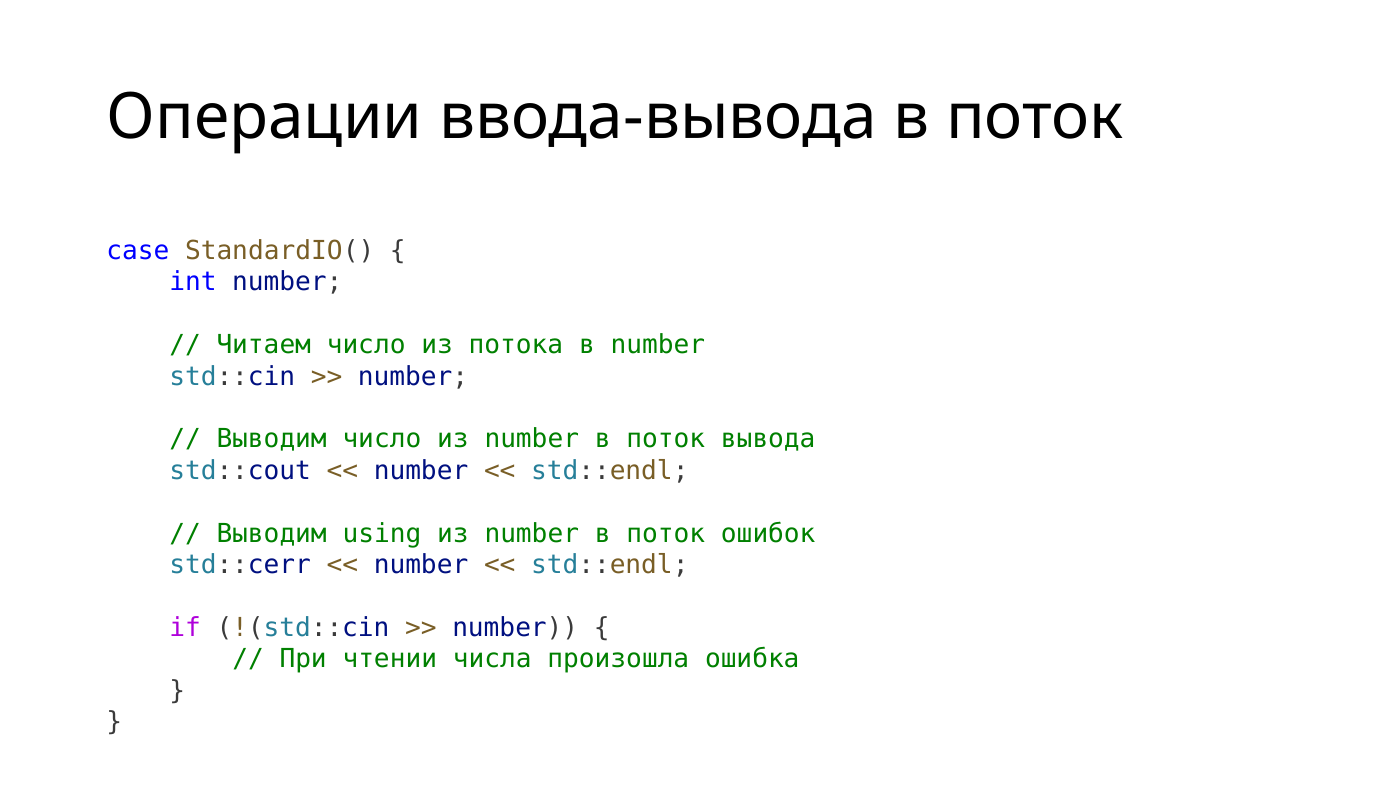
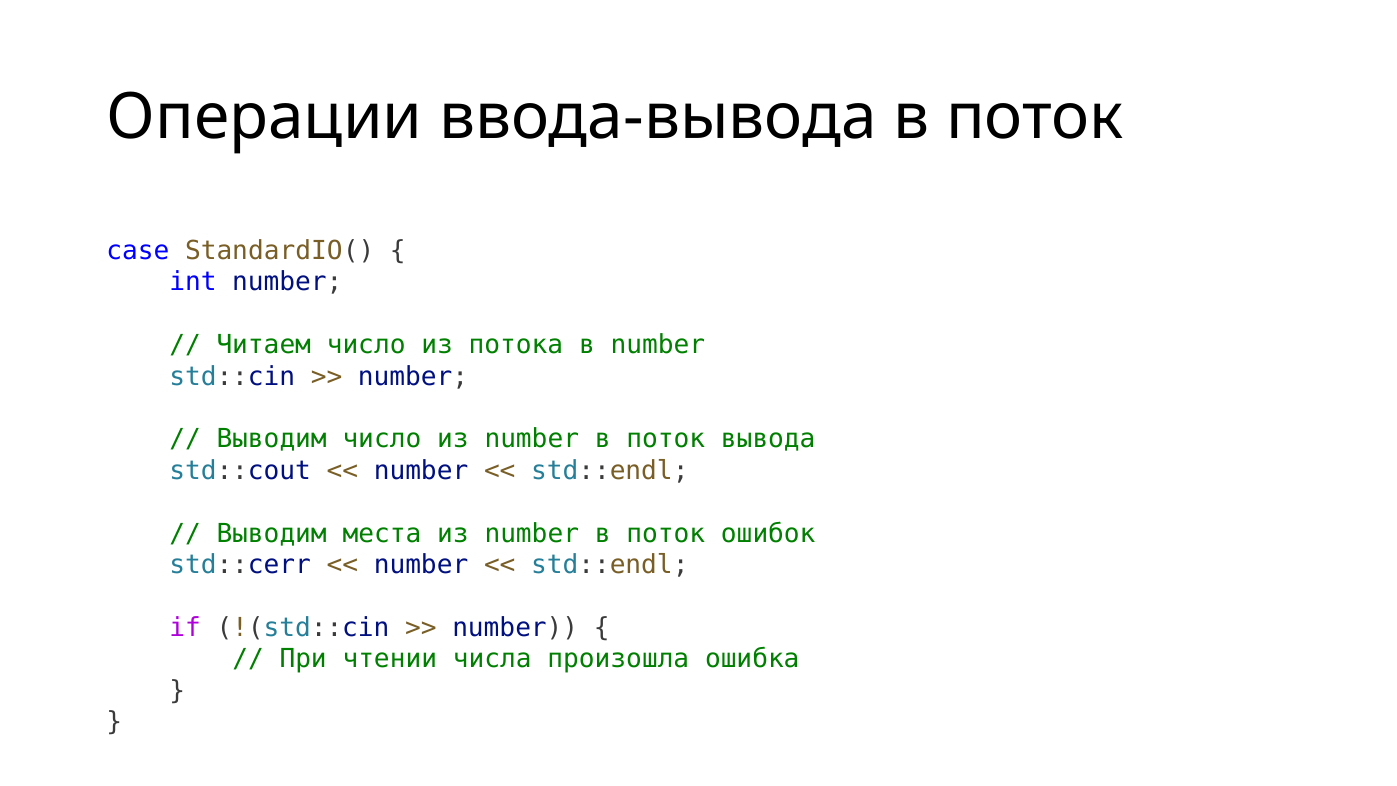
using: using -> места
